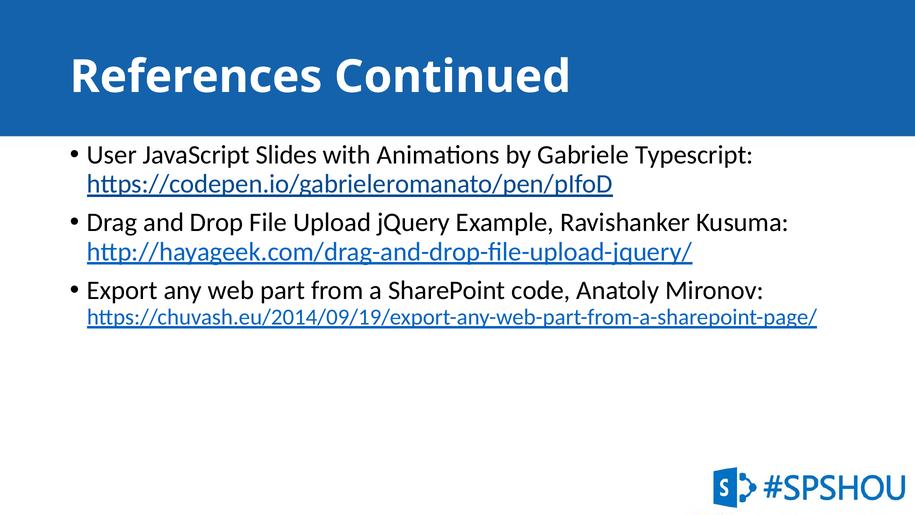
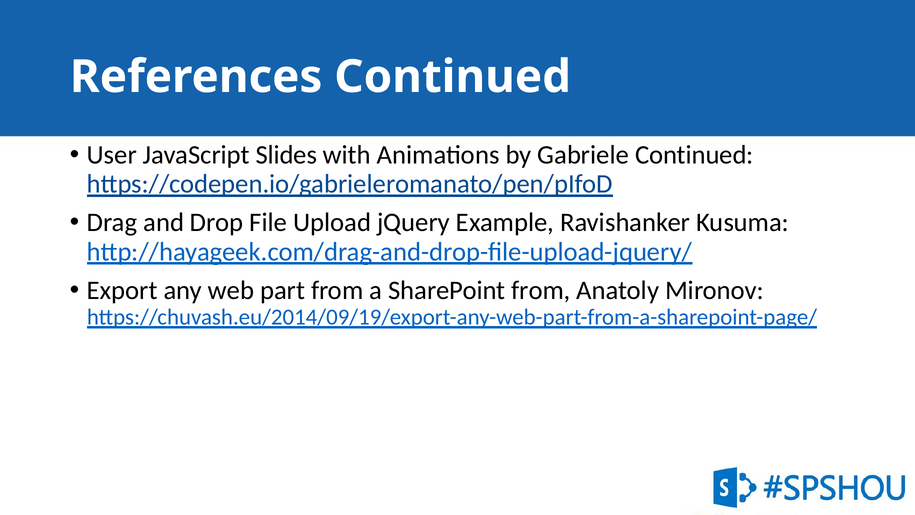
Gabriele Typescript: Typescript -> Continued
SharePoint code: code -> from
